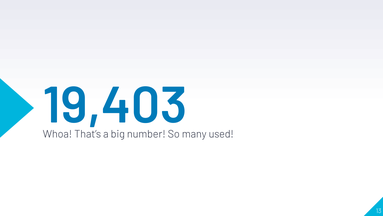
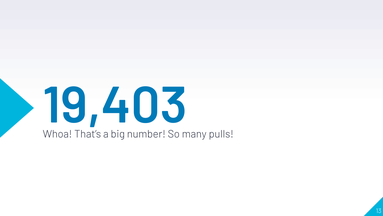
used: used -> pulls
